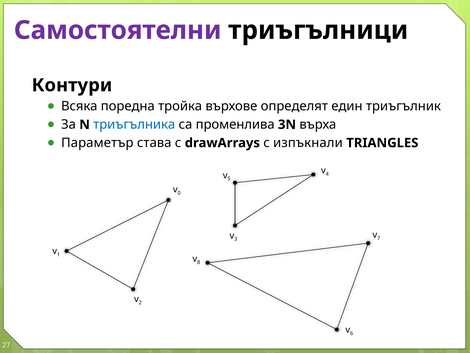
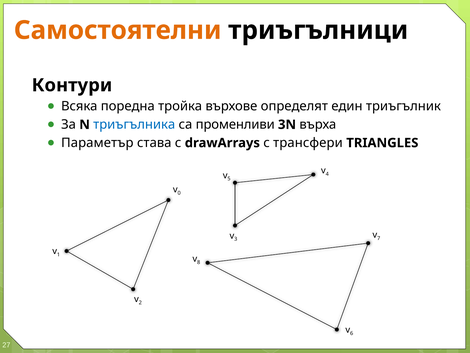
Самостоятелни colour: purple -> orange
променлива: променлива -> променливи
изпъкнали: изпъкнали -> трансфери
